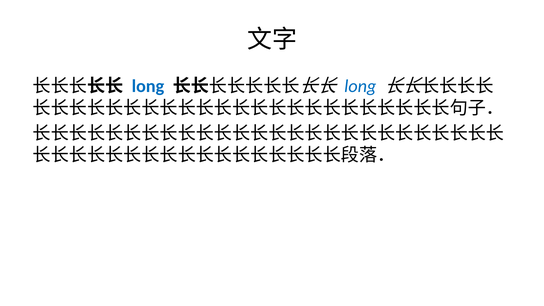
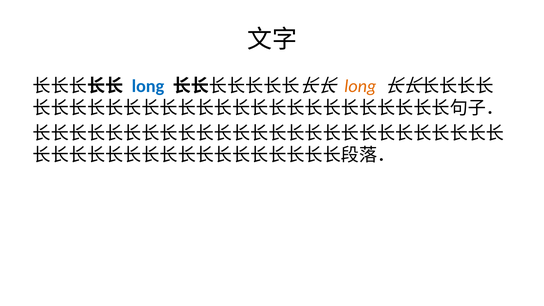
long at (360, 86) colour: blue -> orange
